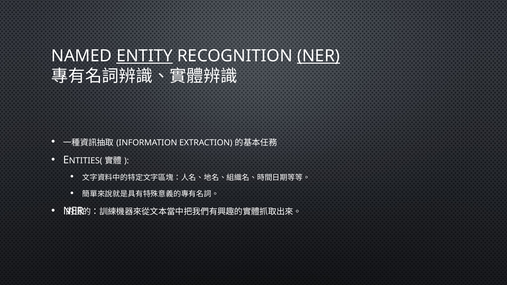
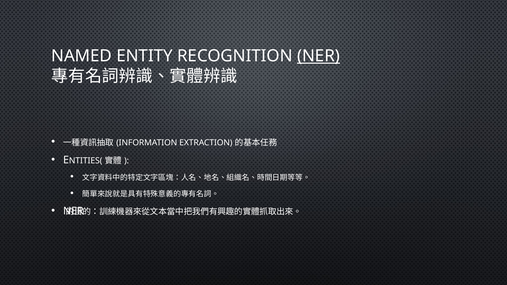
ENTITY underline: present -> none
